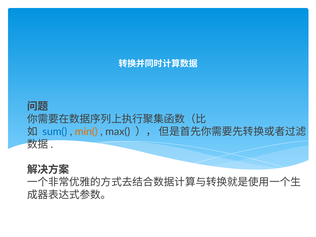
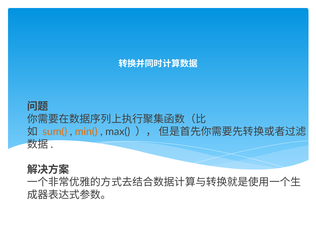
sum( colour: blue -> orange
